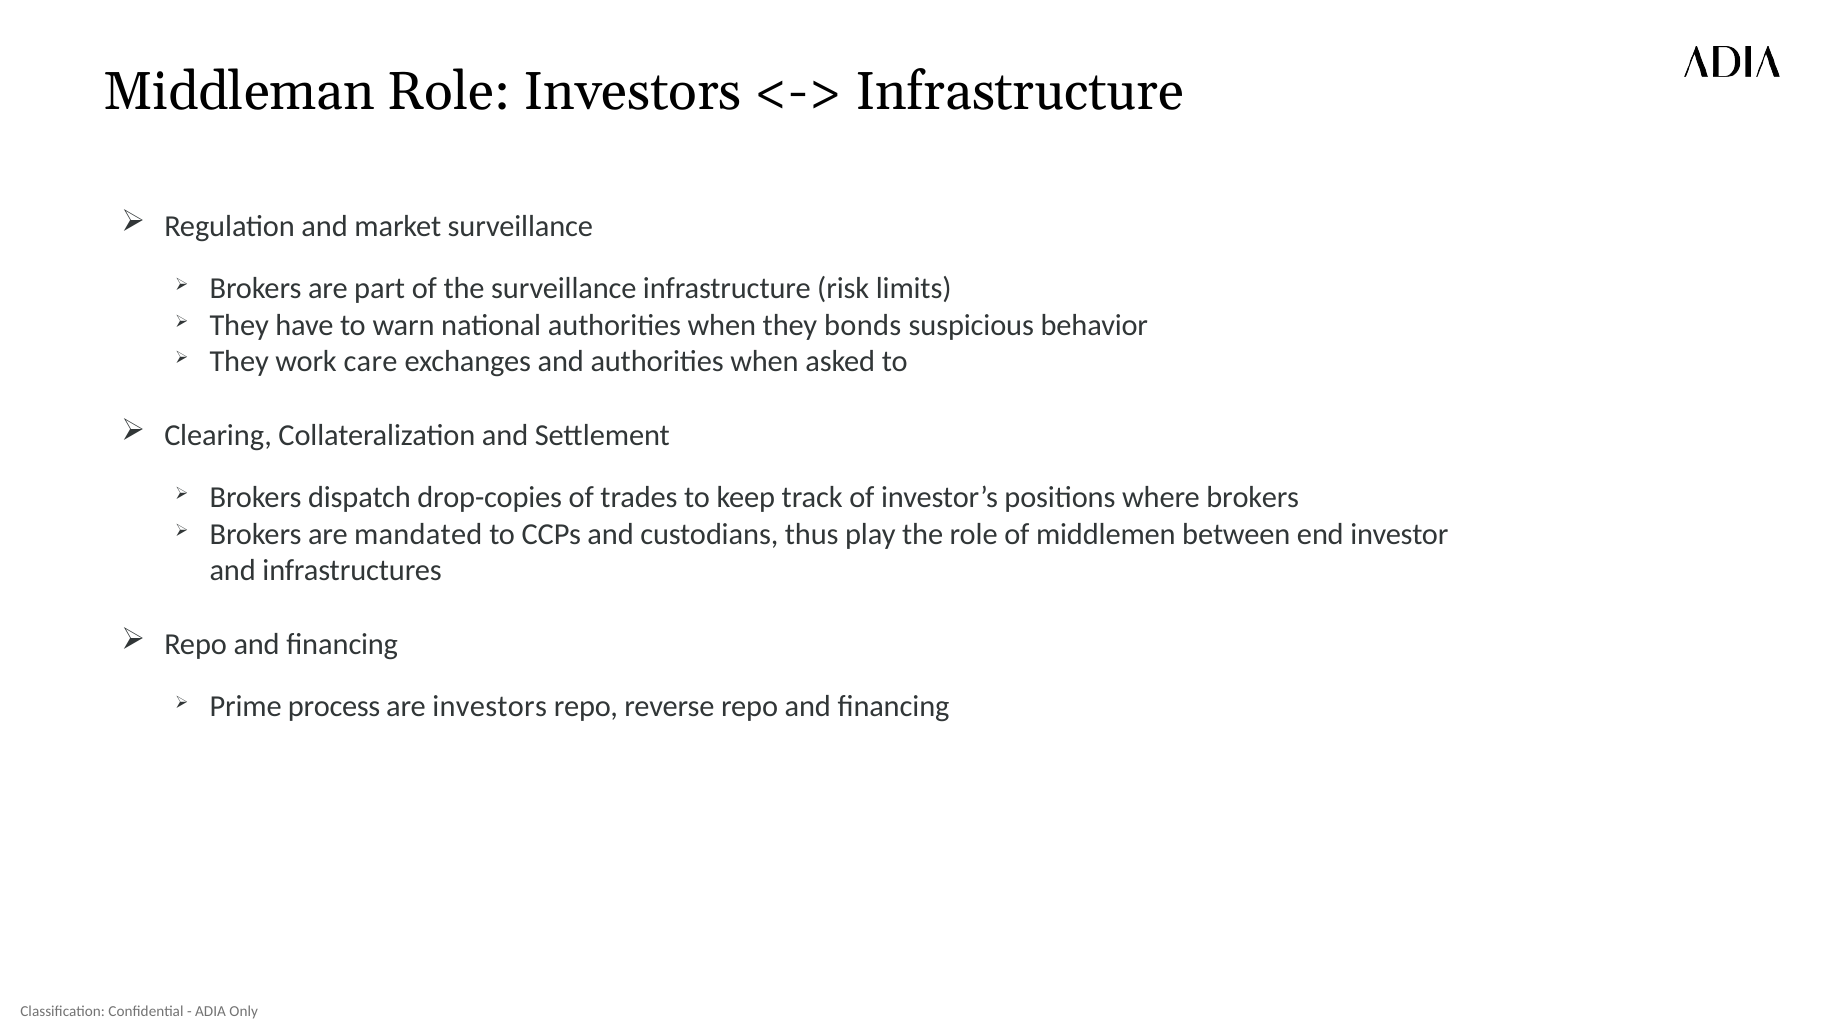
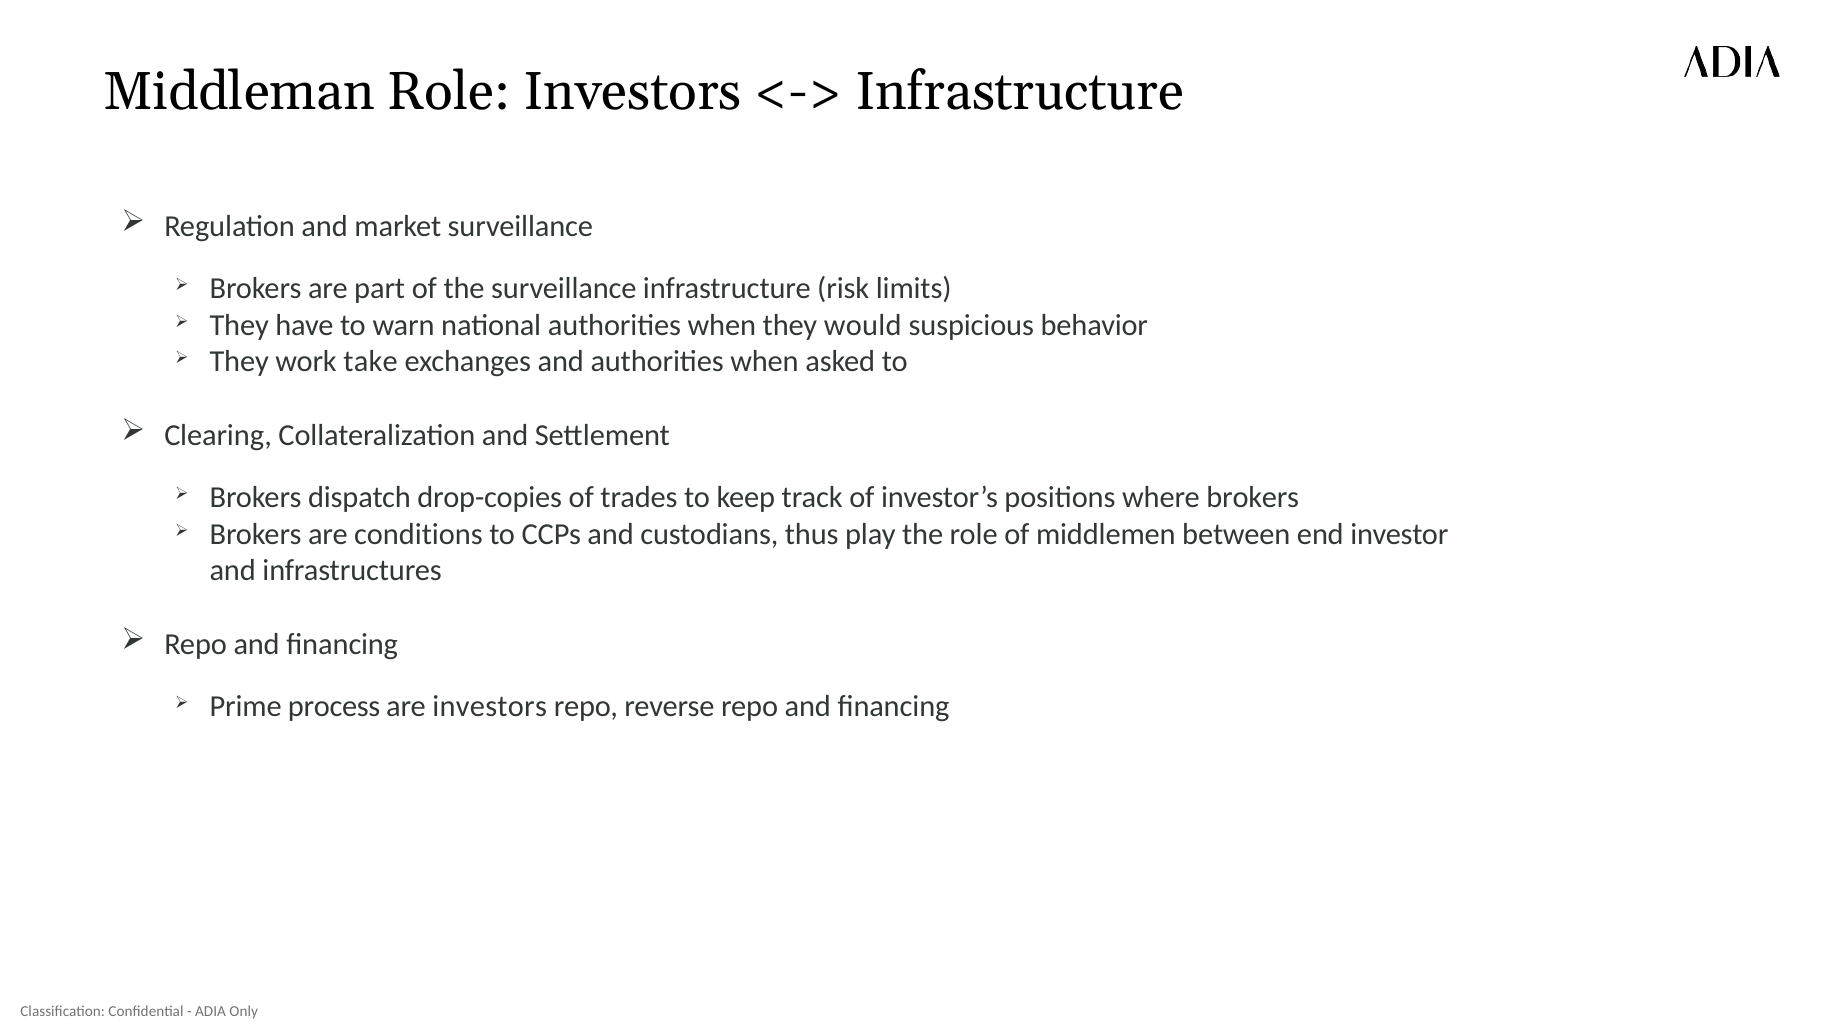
bonds: bonds -> would
care: care -> take
mandated: mandated -> conditions
